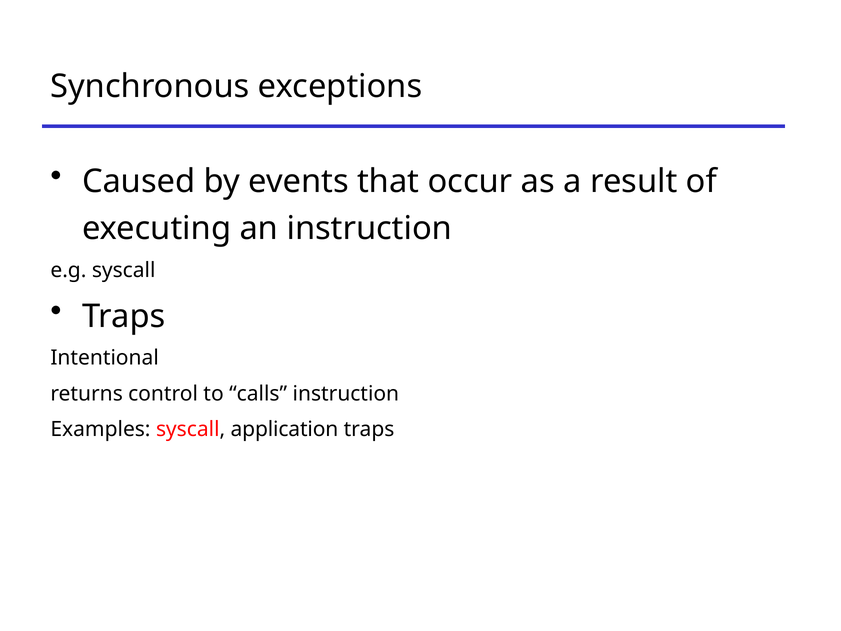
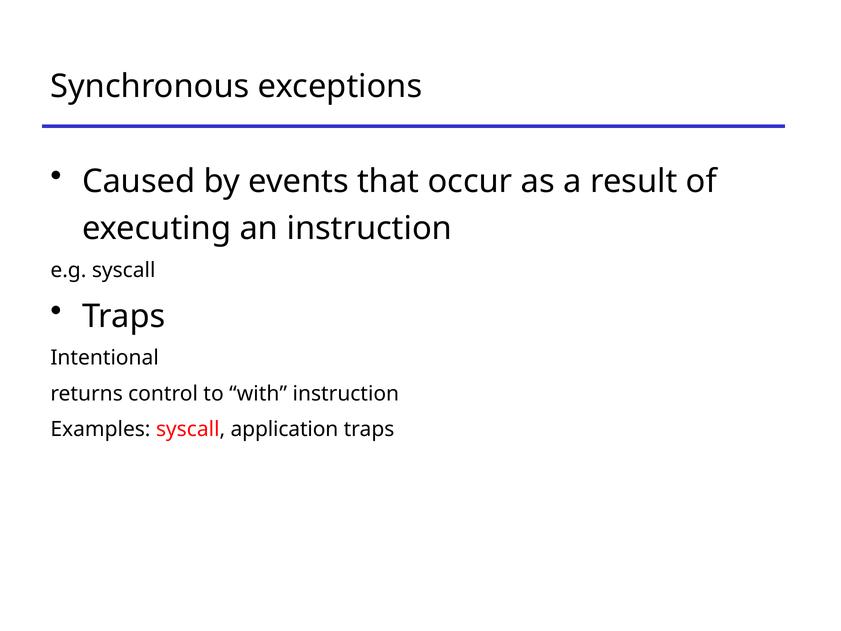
calls: calls -> with
